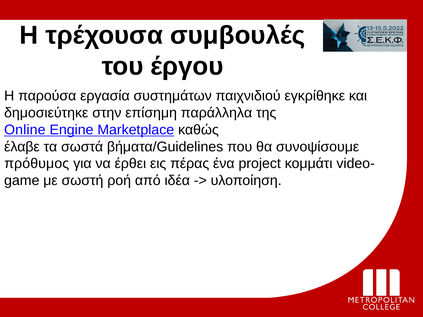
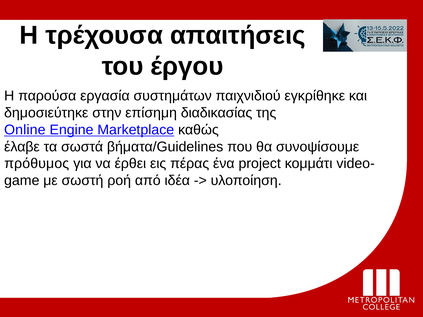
συμβουλές: συμβουλές -> απαιτήσεις
παράλληλα: παράλληλα -> διαδικασίας
